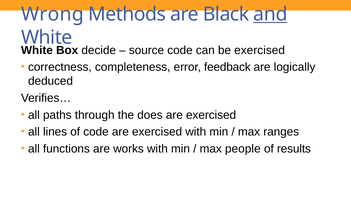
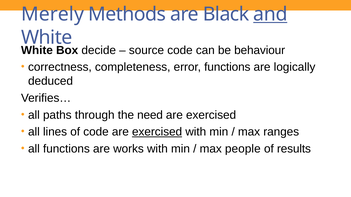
Wrong: Wrong -> Merely
be exercised: exercised -> behaviour
error feedback: feedback -> functions
does: does -> need
exercised at (157, 132) underline: none -> present
